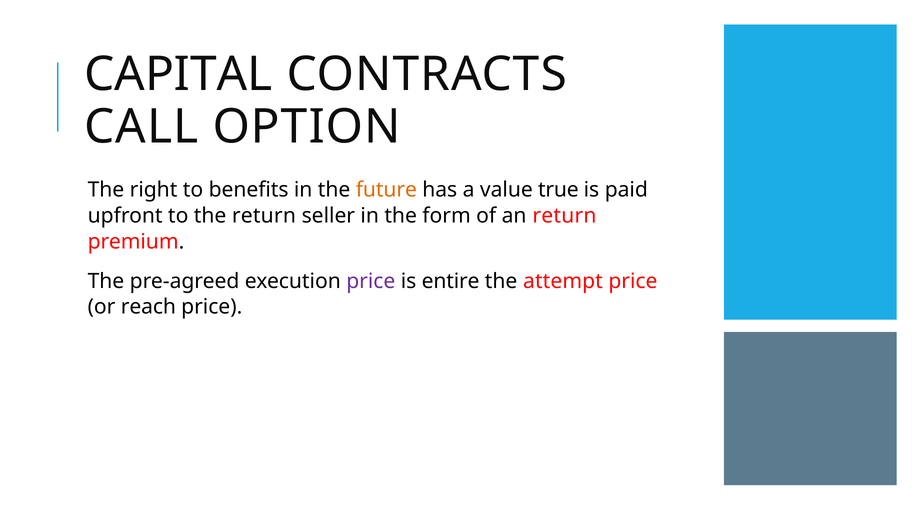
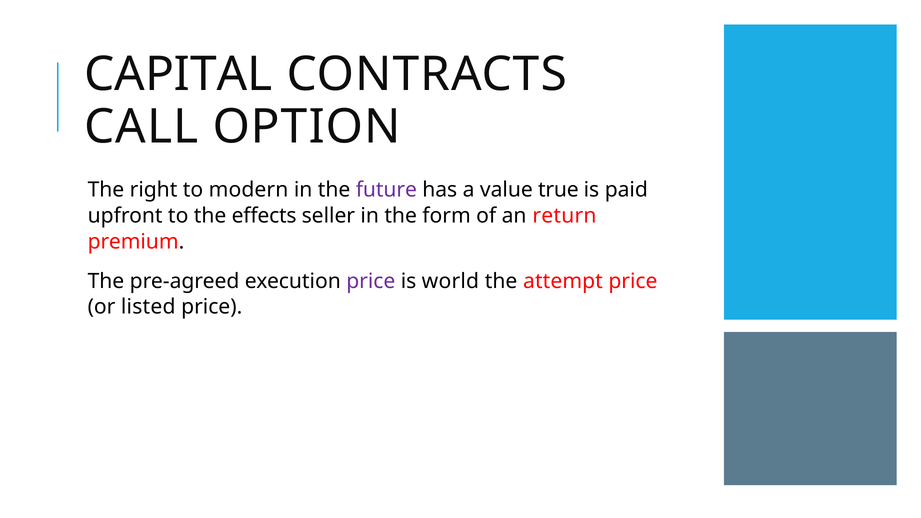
benefits: benefits -> modern
future colour: orange -> purple
the return: return -> effects
entire: entire -> world
reach: reach -> listed
